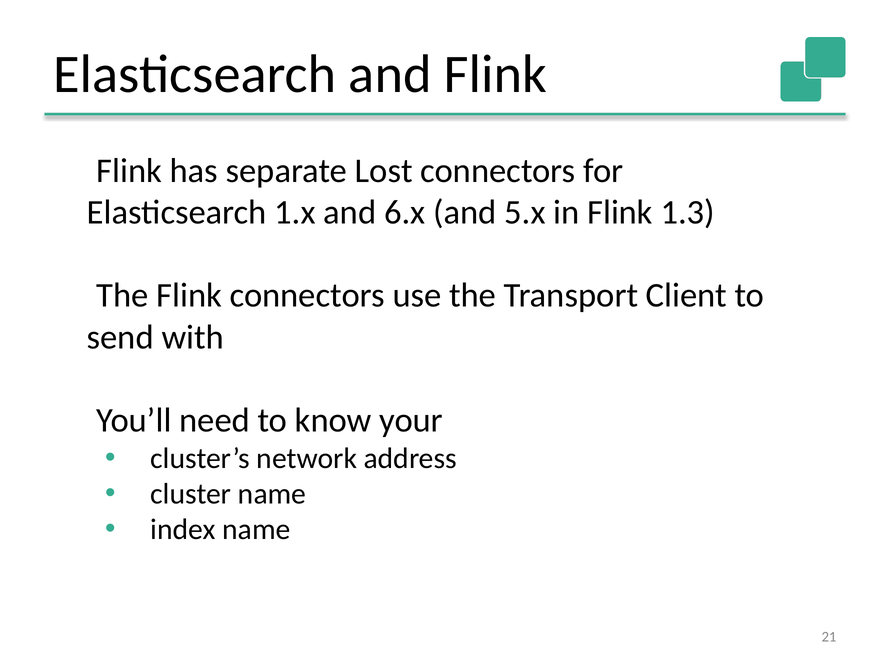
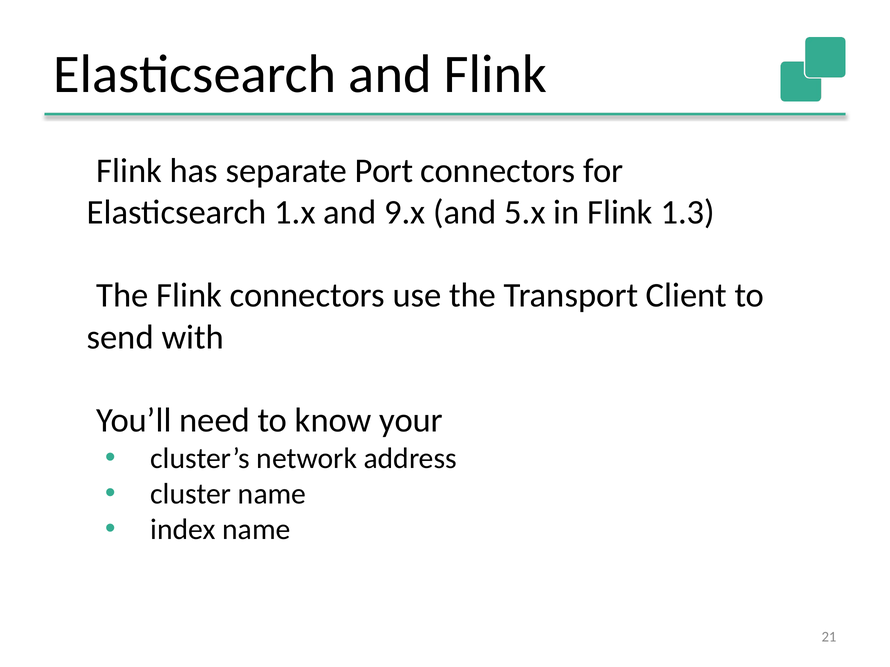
Lost: Lost -> Port
6.x: 6.x -> 9.x
